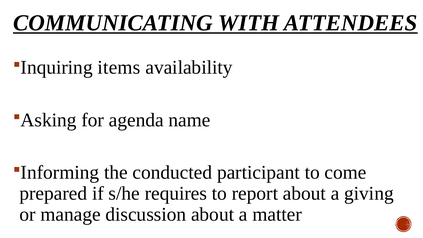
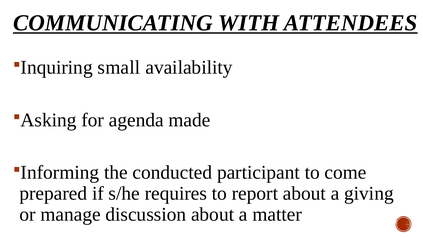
items: items -> small
name: name -> made
